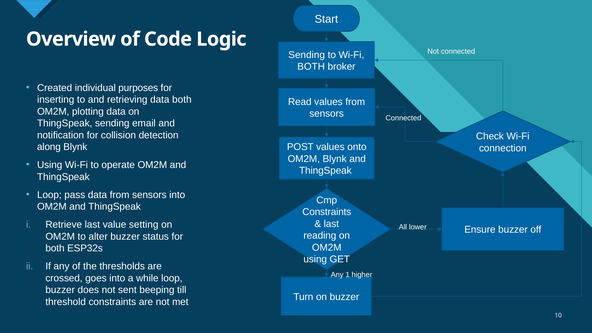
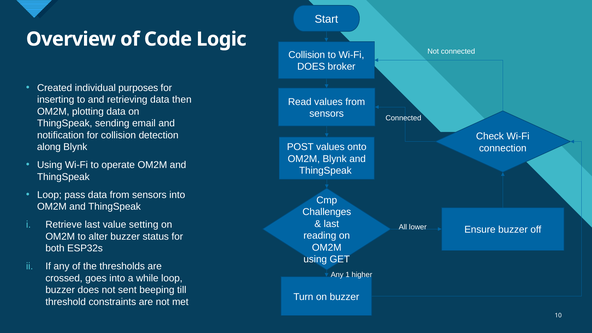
Sending at (307, 55): Sending -> Collision
BOTH at (311, 67): BOTH -> DOES
data both: both -> then
Constraints at (327, 212): Constraints -> Challenges
